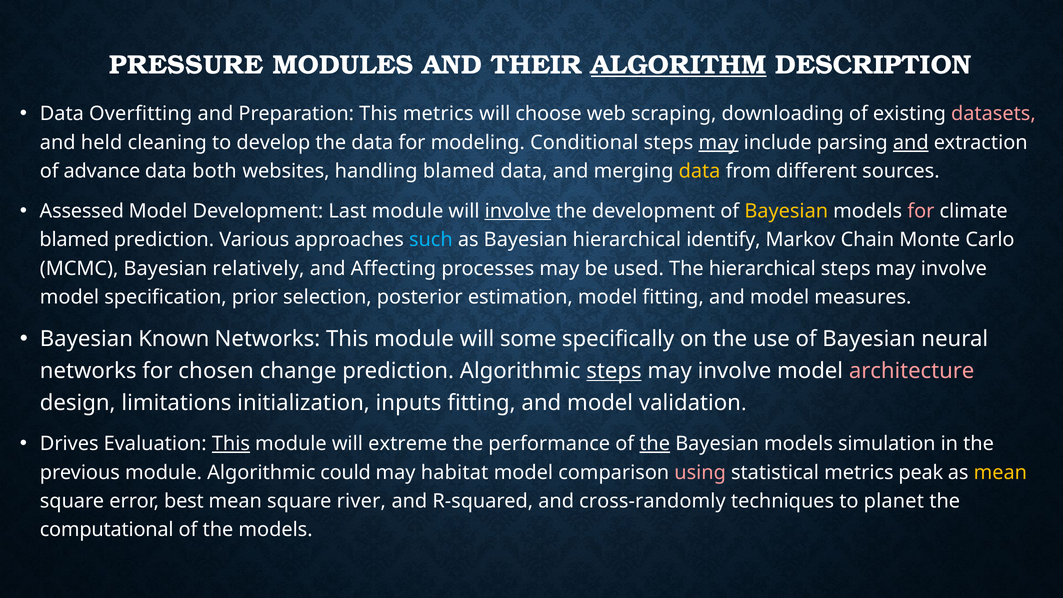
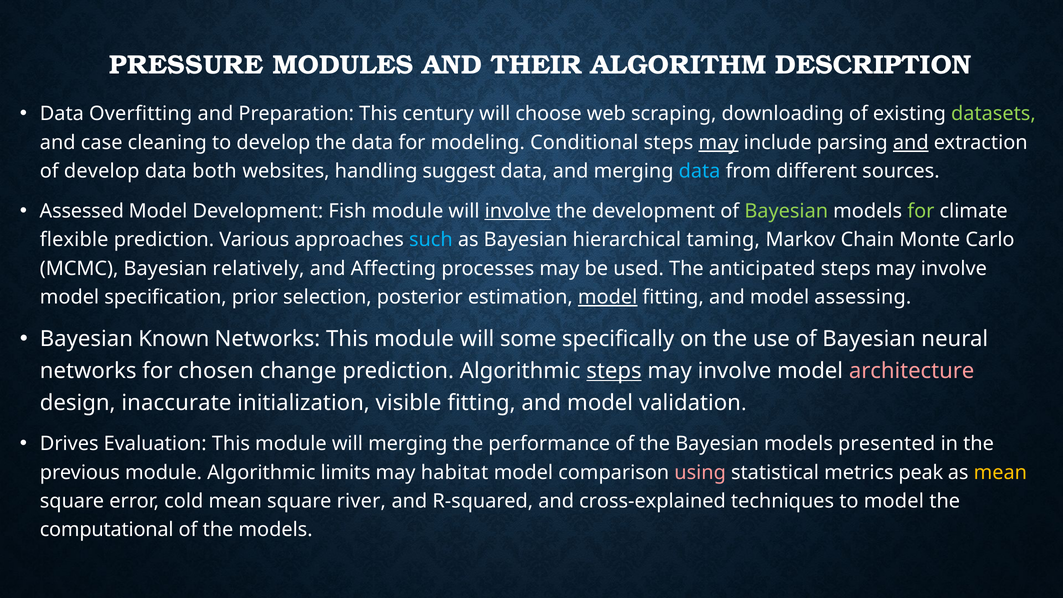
ALGORITHM underline: present -> none
This metrics: metrics -> century
datasets colour: pink -> light green
held: held -> case
of advance: advance -> develop
handling blamed: blamed -> suggest
data at (700, 171) colour: yellow -> light blue
Last: Last -> Fish
Bayesian at (786, 211) colour: yellow -> light green
for at (921, 211) colour: pink -> light green
blamed at (74, 240): blamed -> flexible
identify: identify -> taming
The hierarchical: hierarchical -> anticipated
model at (608, 297) underline: none -> present
measures: measures -> assessing
limitations: limitations -> inaccurate
inputs: inputs -> visible
This at (231, 444) underline: present -> none
will extreme: extreme -> merging
the at (655, 444) underline: present -> none
simulation: simulation -> presented
could: could -> limits
best: best -> cold
cross-randomly: cross-randomly -> cross-explained
to planet: planet -> model
